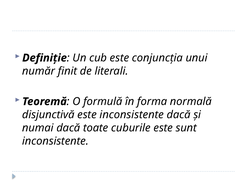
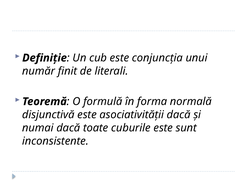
este inconsistente: inconsistente -> asociativității
